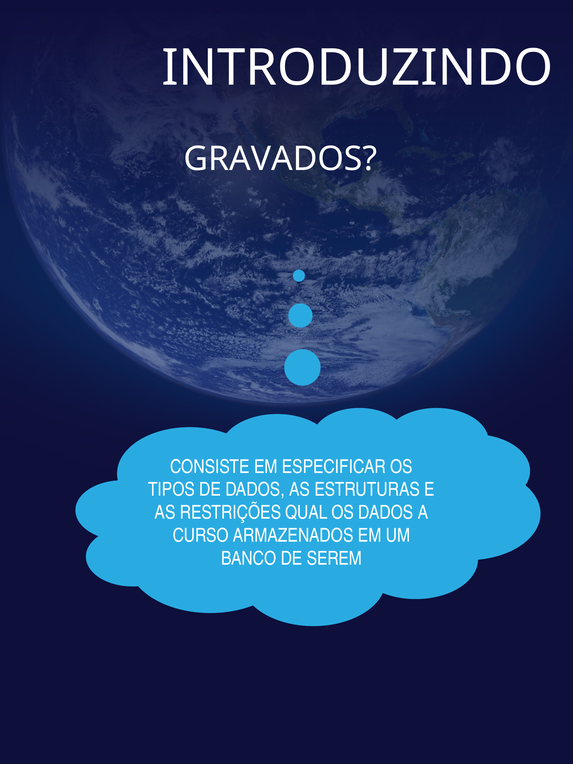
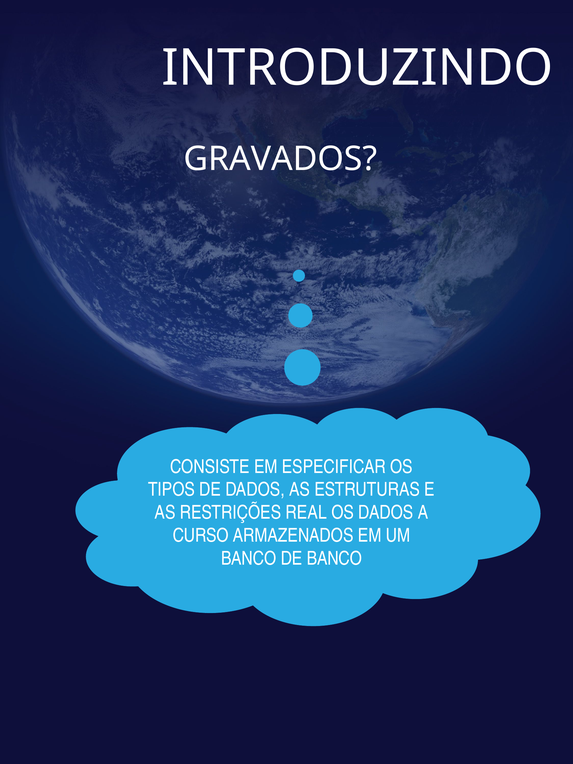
QUAL: QUAL -> REAL
DE SEREM: SEREM -> BANCO
